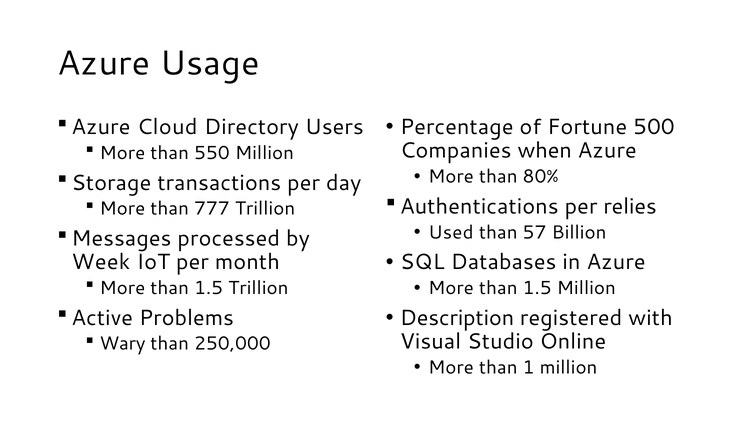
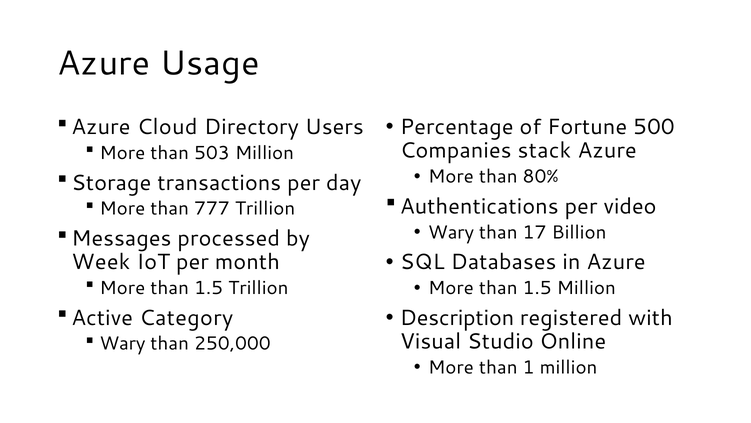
when: when -> stack
550: 550 -> 503
relies: relies -> video
Used at (451, 232): Used -> Wary
57: 57 -> 17
Problems: Problems -> Category
